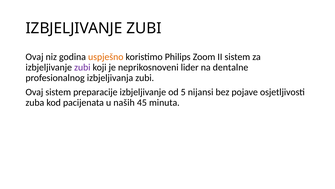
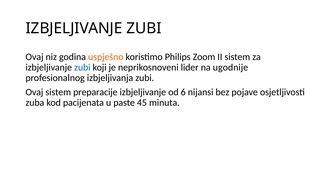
zubi at (82, 67) colour: purple -> blue
dentalne: dentalne -> ugodnije
5: 5 -> 6
naših: naših -> paste
